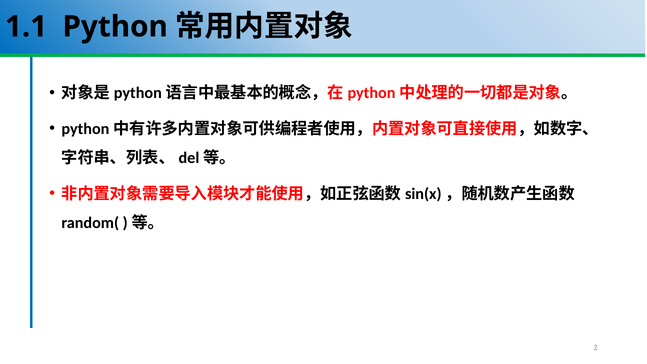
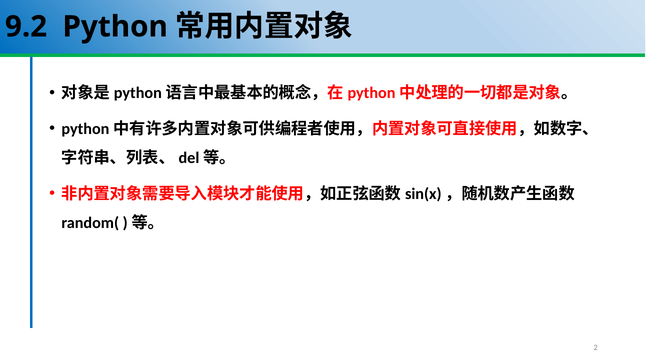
1.1: 1.1 -> 9.2
